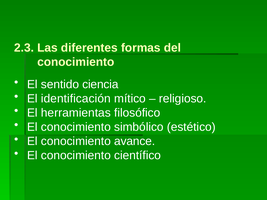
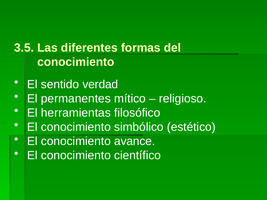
2.3: 2.3 -> 3.5
ciencia: ciencia -> verdad
identificación: identificación -> permanentes
